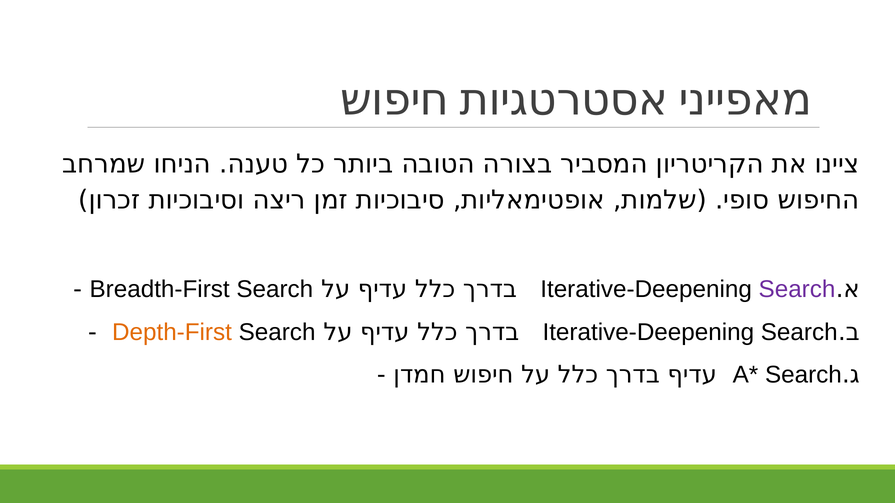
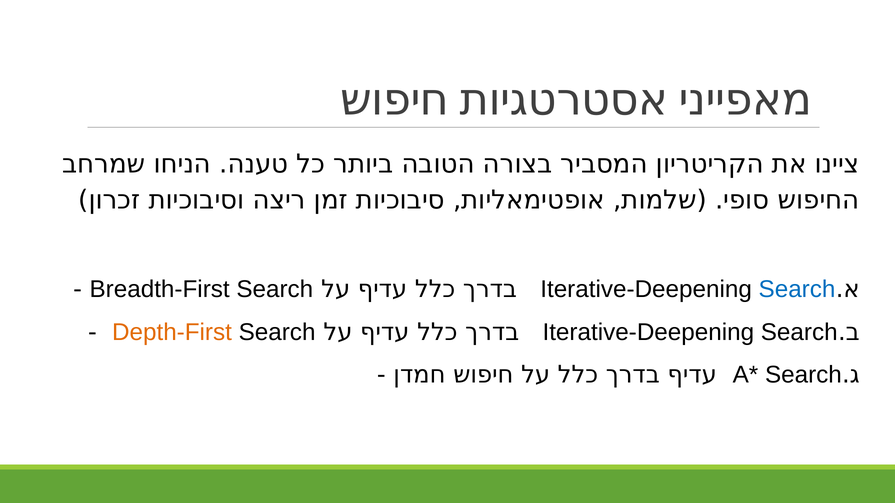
Search at (797, 290) colour: purple -> blue
